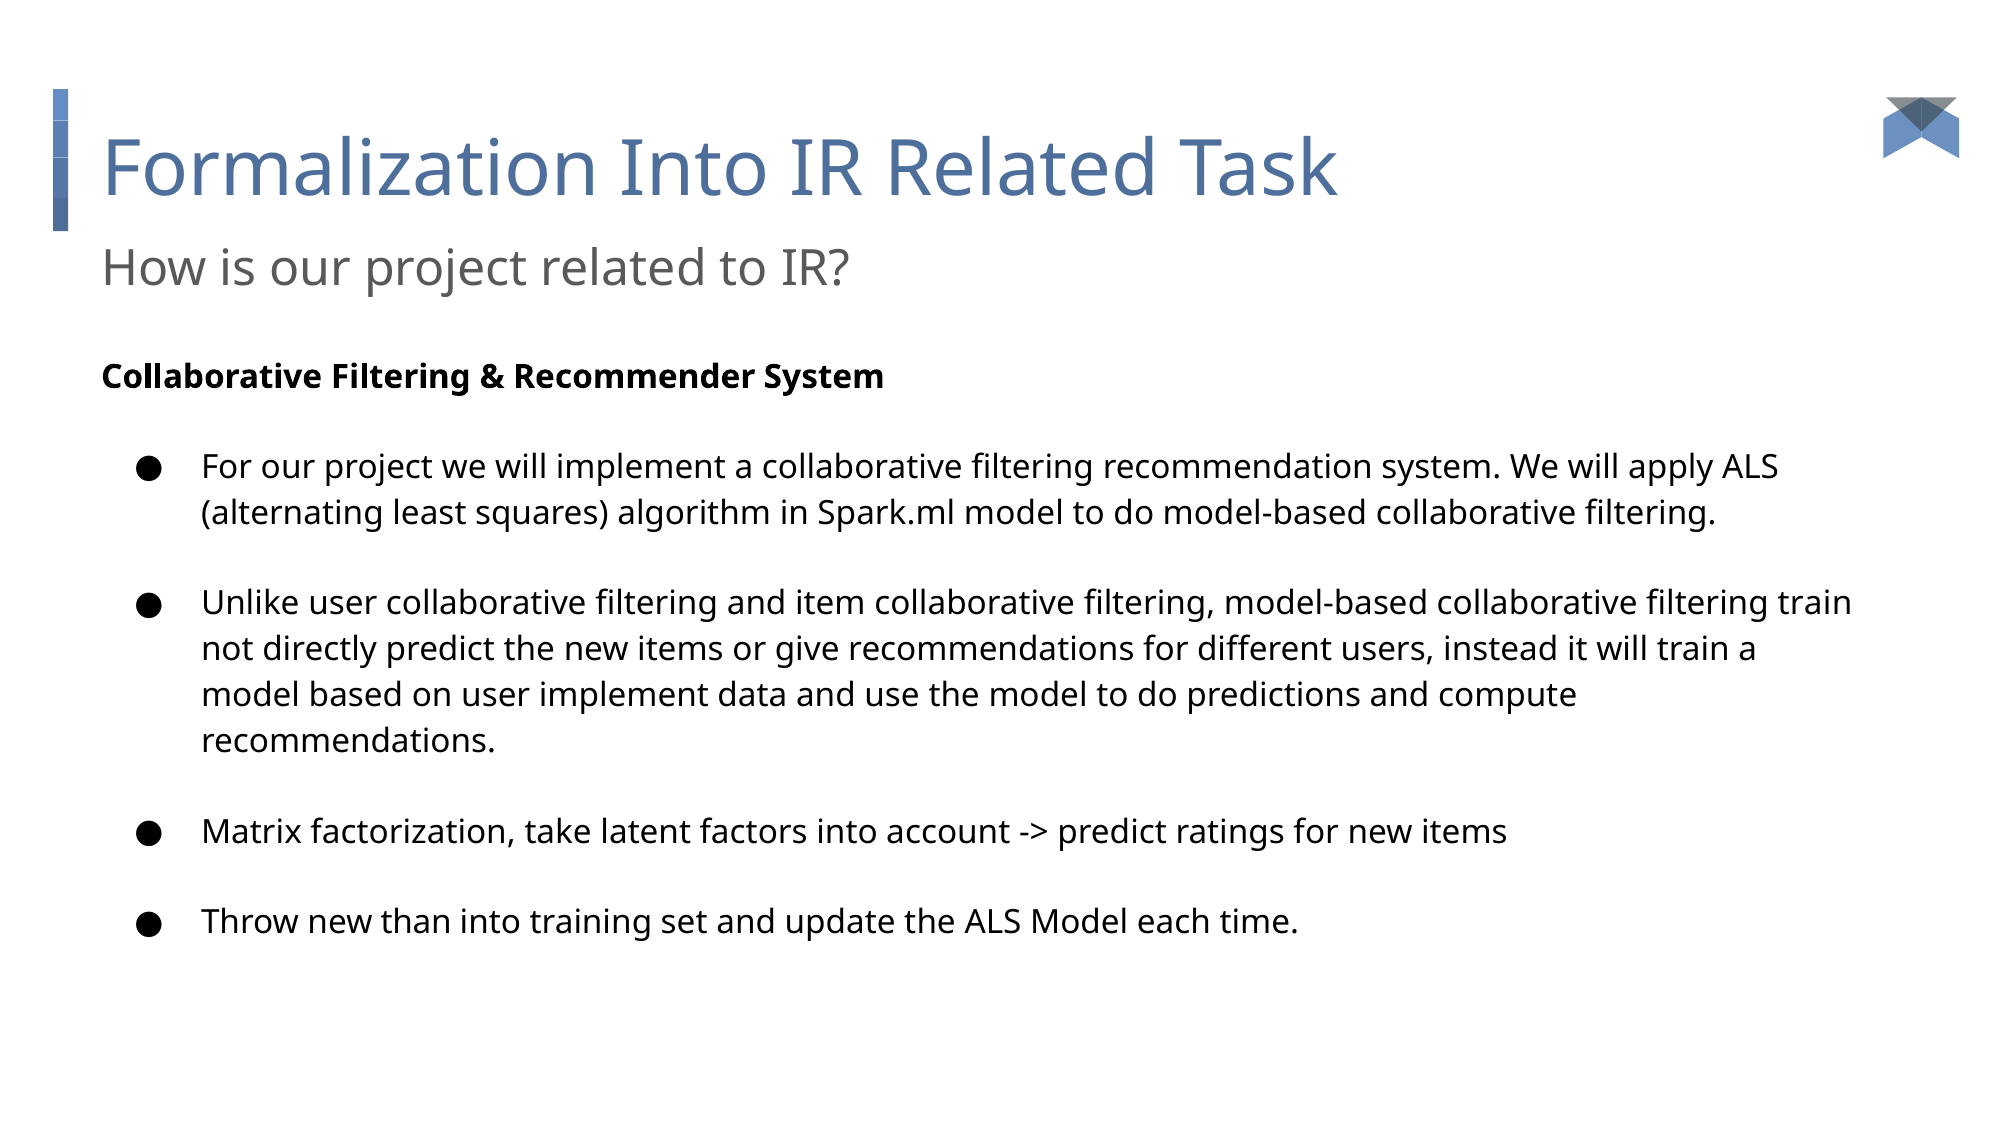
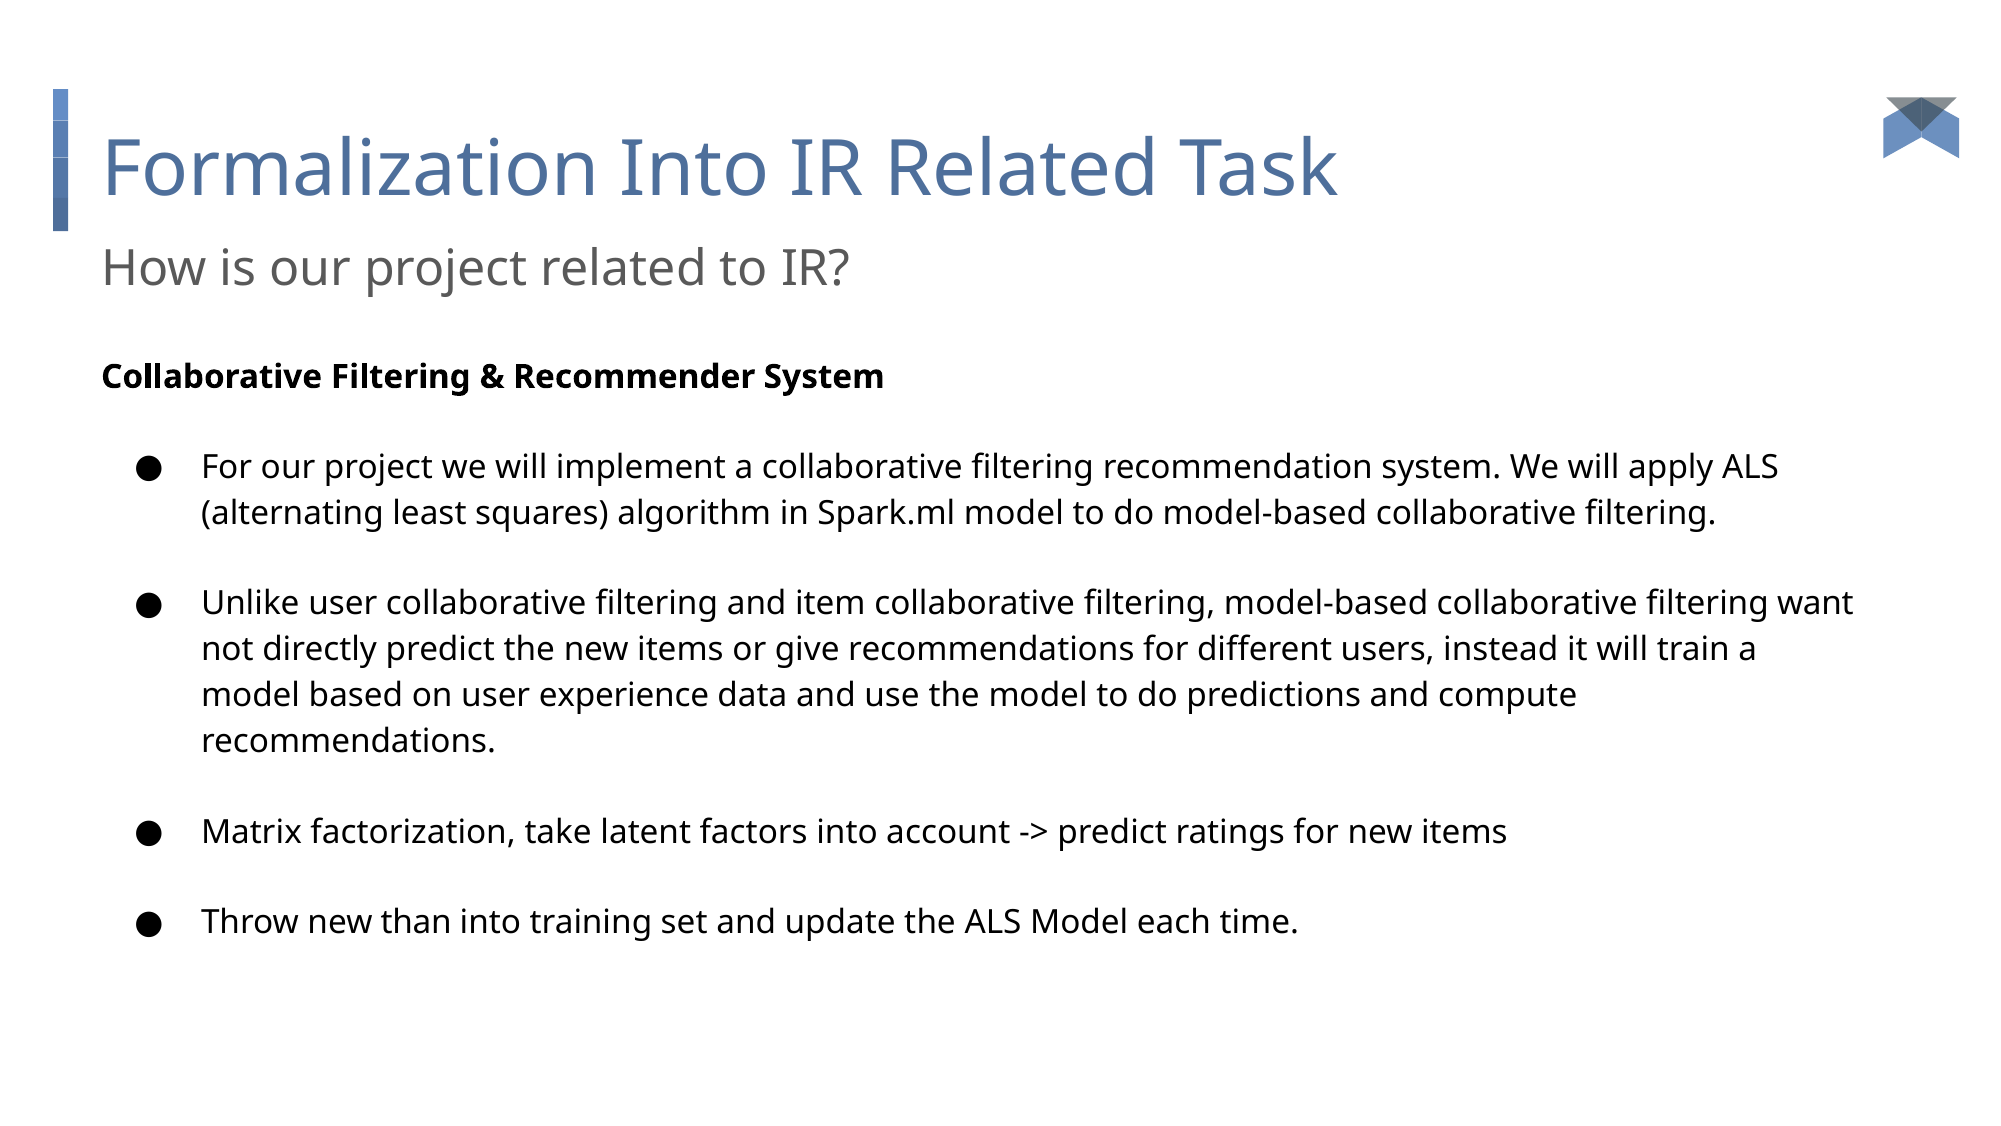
filtering train: train -> want
user implement: implement -> experience
